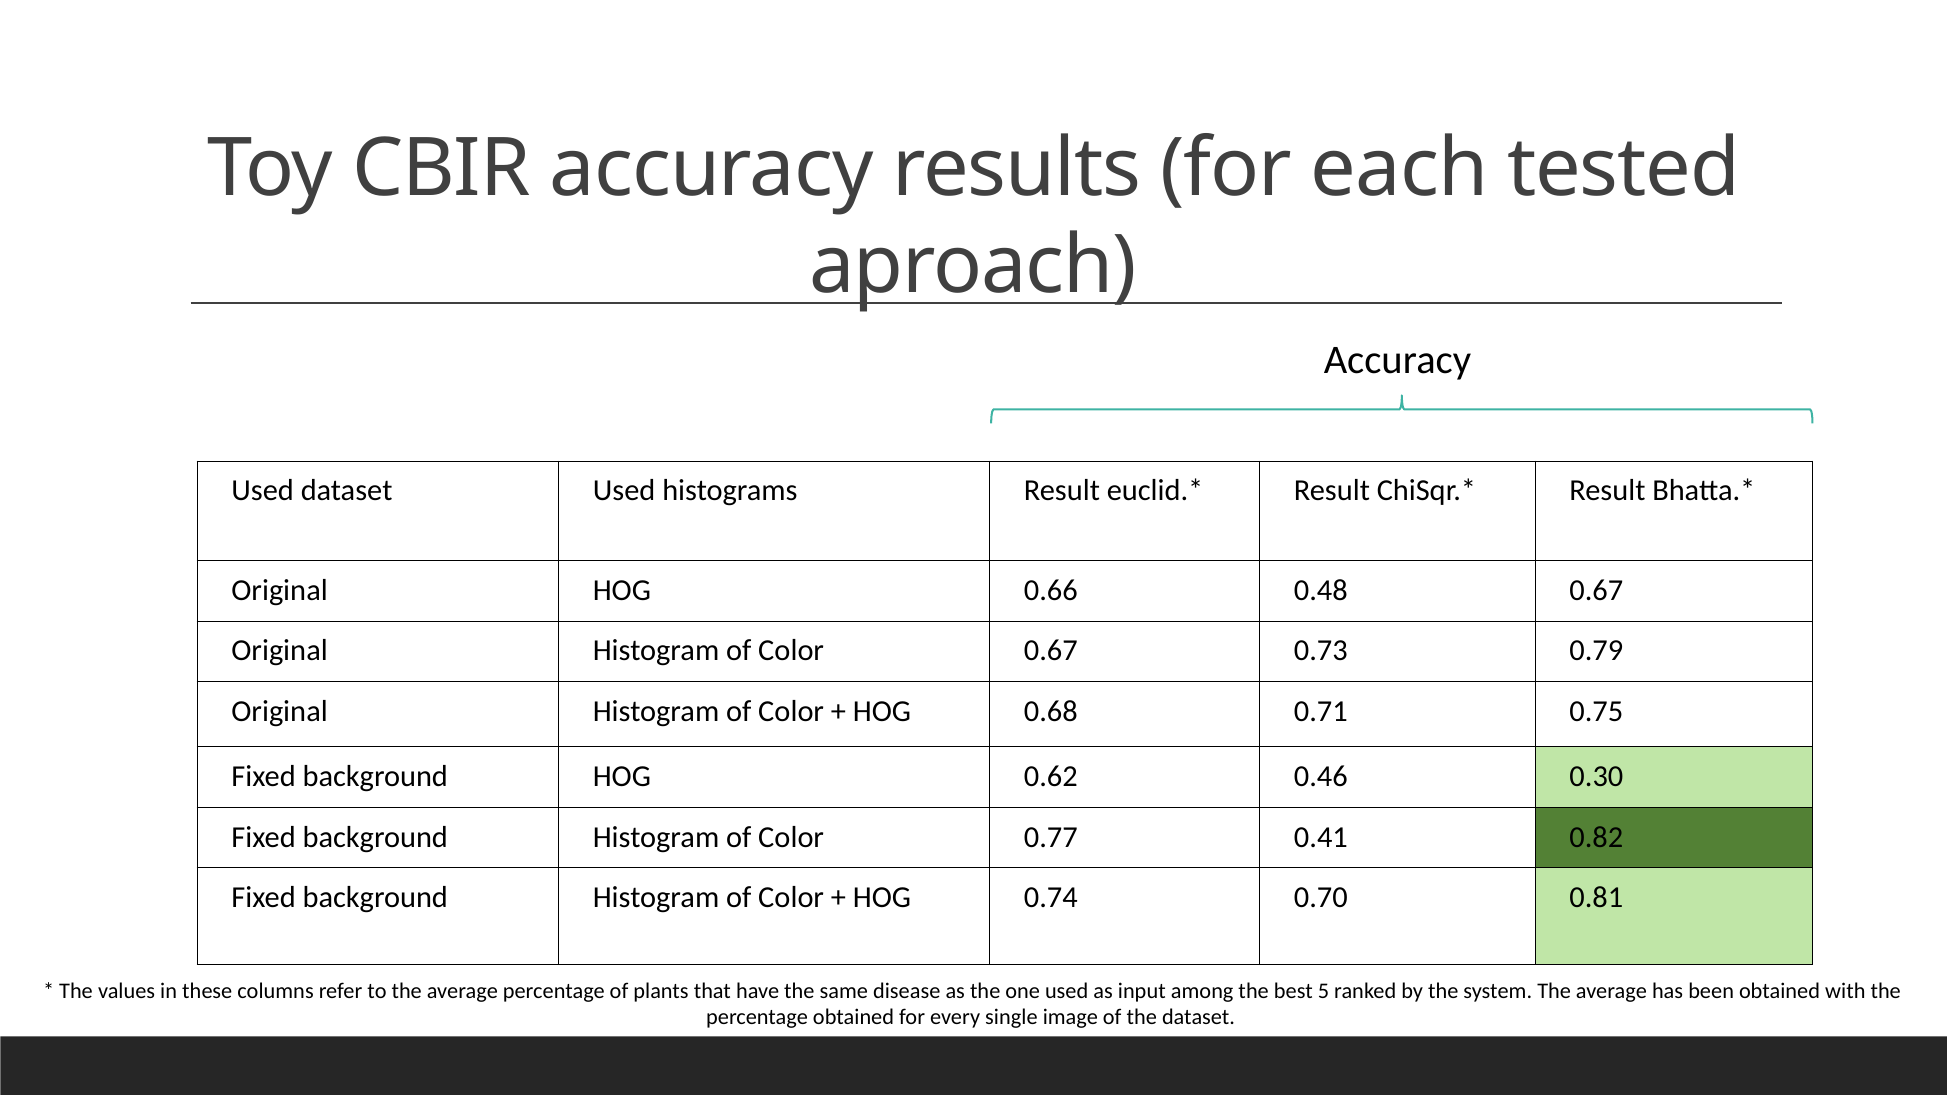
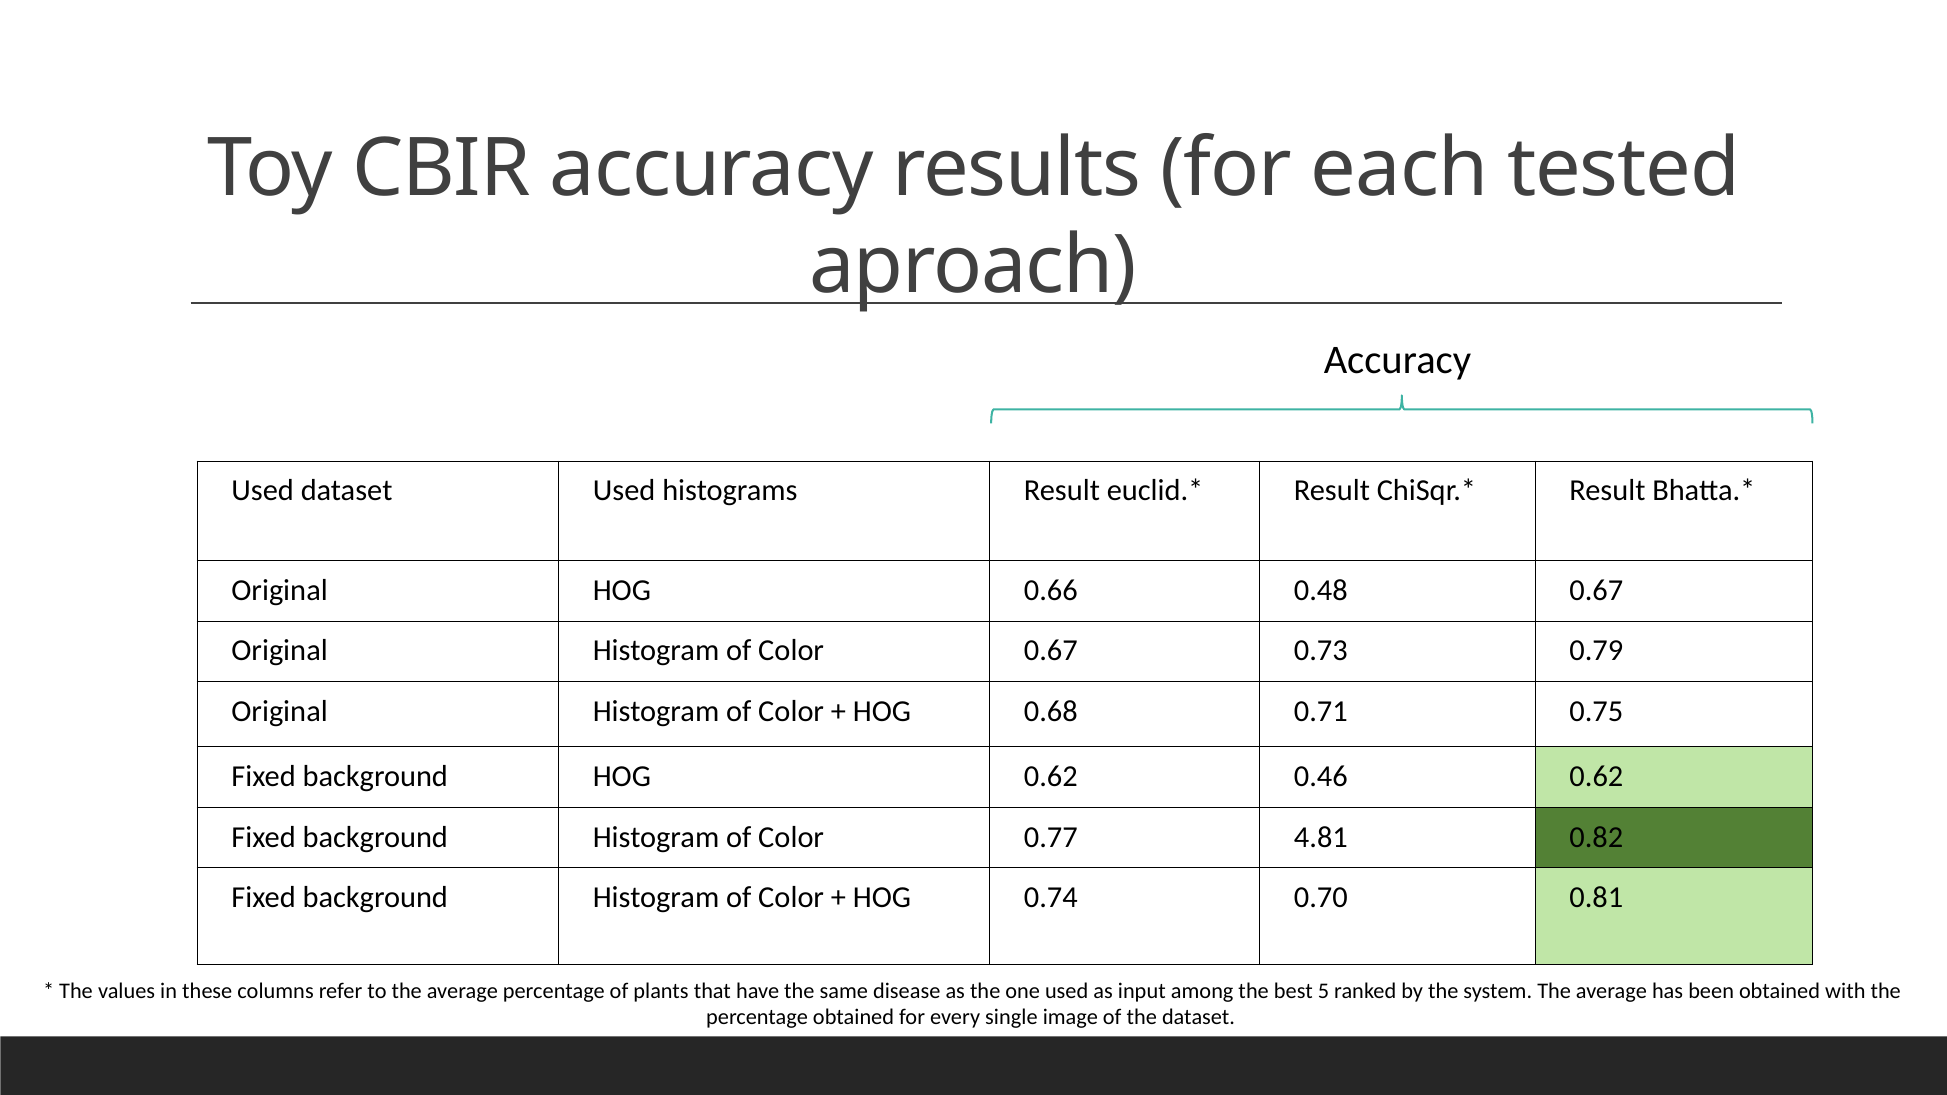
0.46 0.30: 0.30 -> 0.62
0.41: 0.41 -> 4.81
